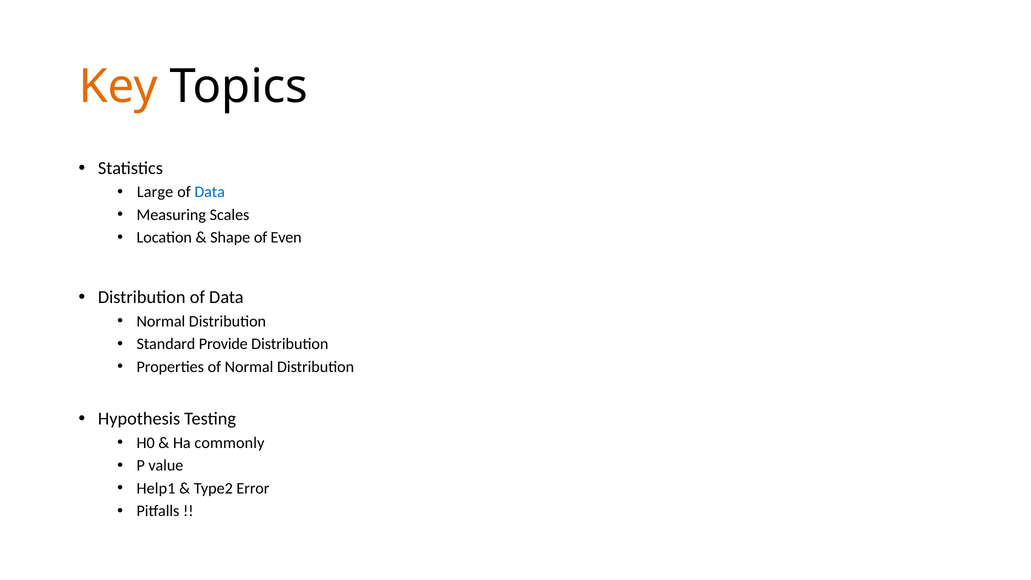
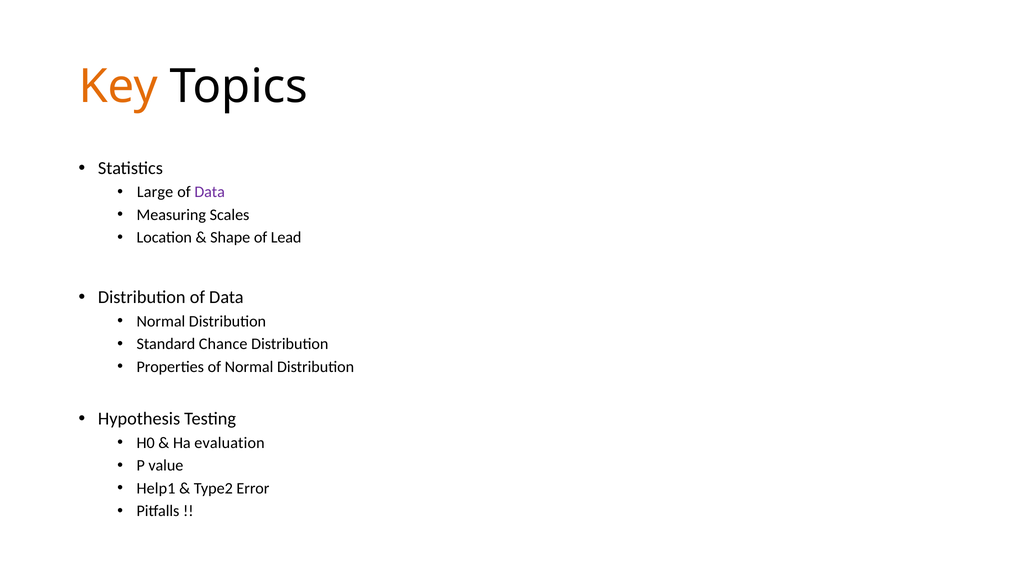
Data at (210, 192) colour: blue -> purple
Even: Even -> Lead
Provide: Provide -> Chance
commonly: commonly -> evaluation
